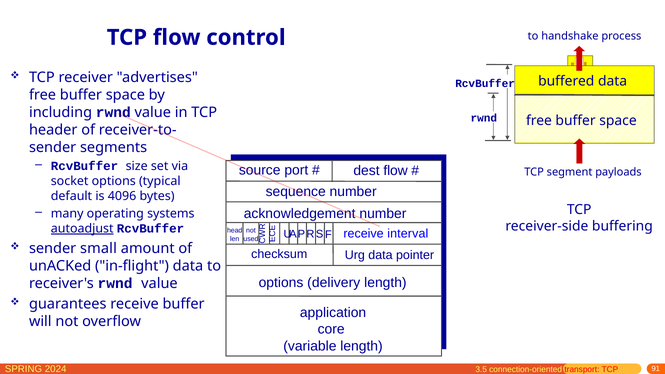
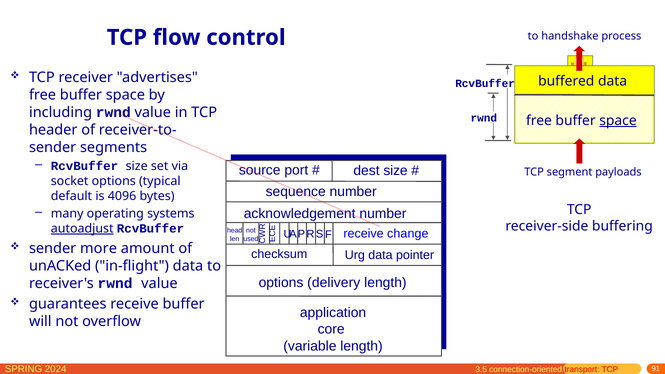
space at (618, 121) underline: none -> present
flow at (396, 170): flow -> size
interval: interval -> change
small: small -> more
